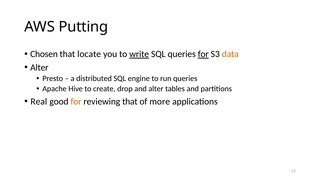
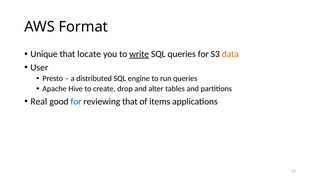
Putting: Putting -> Format
Chosen: Chosen -> Unique
for at (203, 54) underline: present -> none
Alter at (39, 68): Alter -> User
for at (76, 102) colour: orange -> blue
more: more -> items
